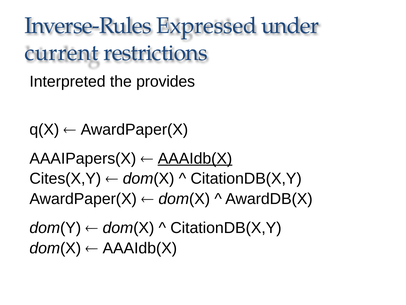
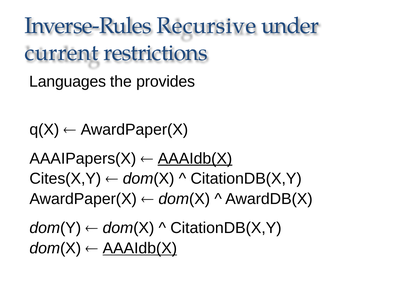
Expressed: Expressed -> Recursive
Interpreted: Interpreted -> Languages
AAAIdb(X at (140, 248) underline: none -> present
